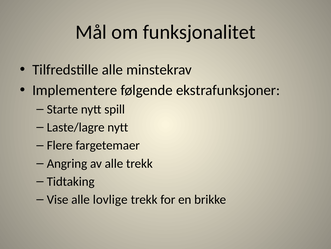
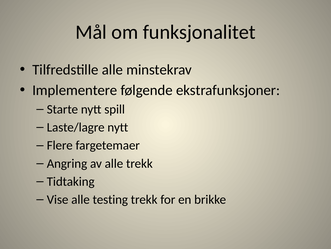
lovlige: lovlige -> testing
